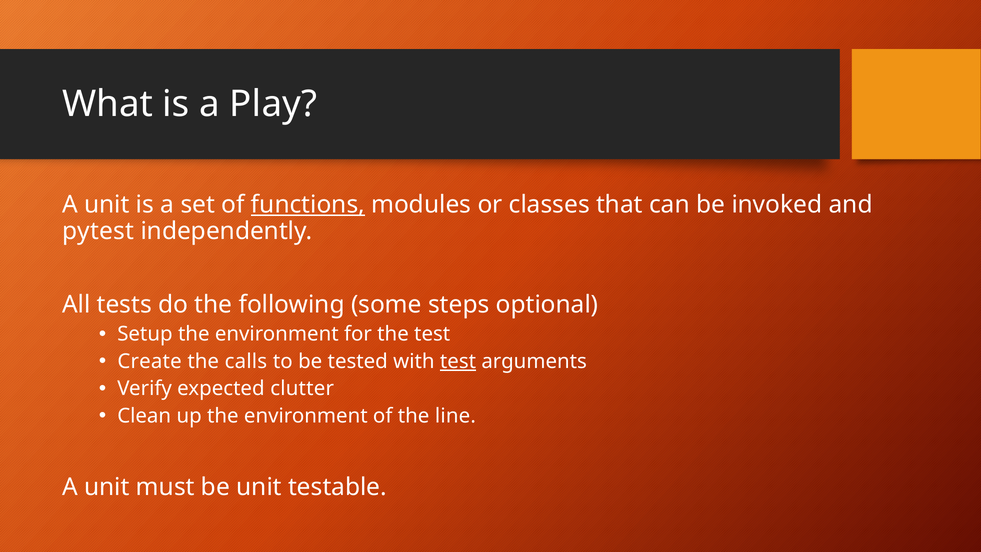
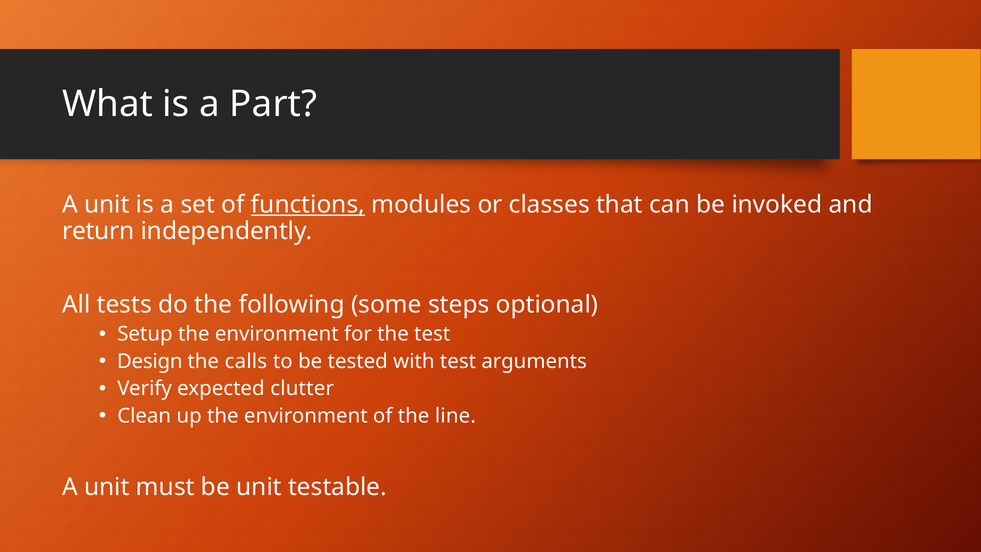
Play: Play -> Part
pytest: pytest -> return
Create: Create -> Design
test at (458, 361) underline: present -> none
